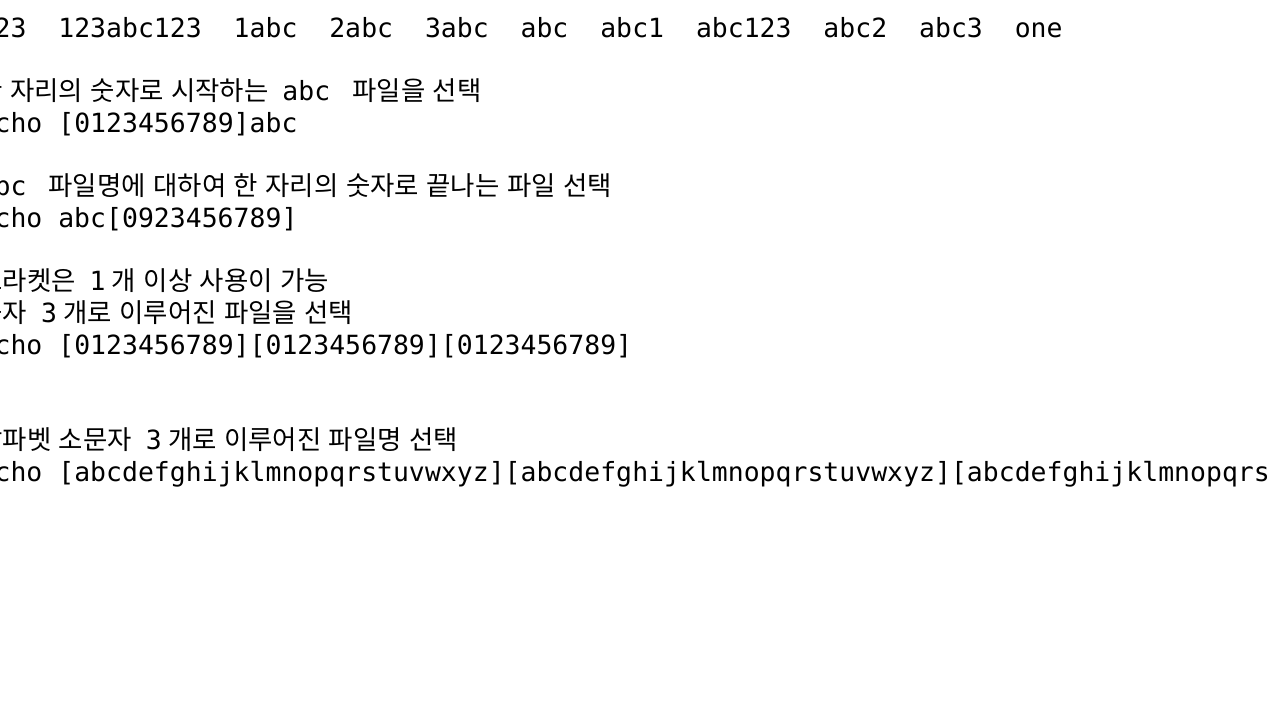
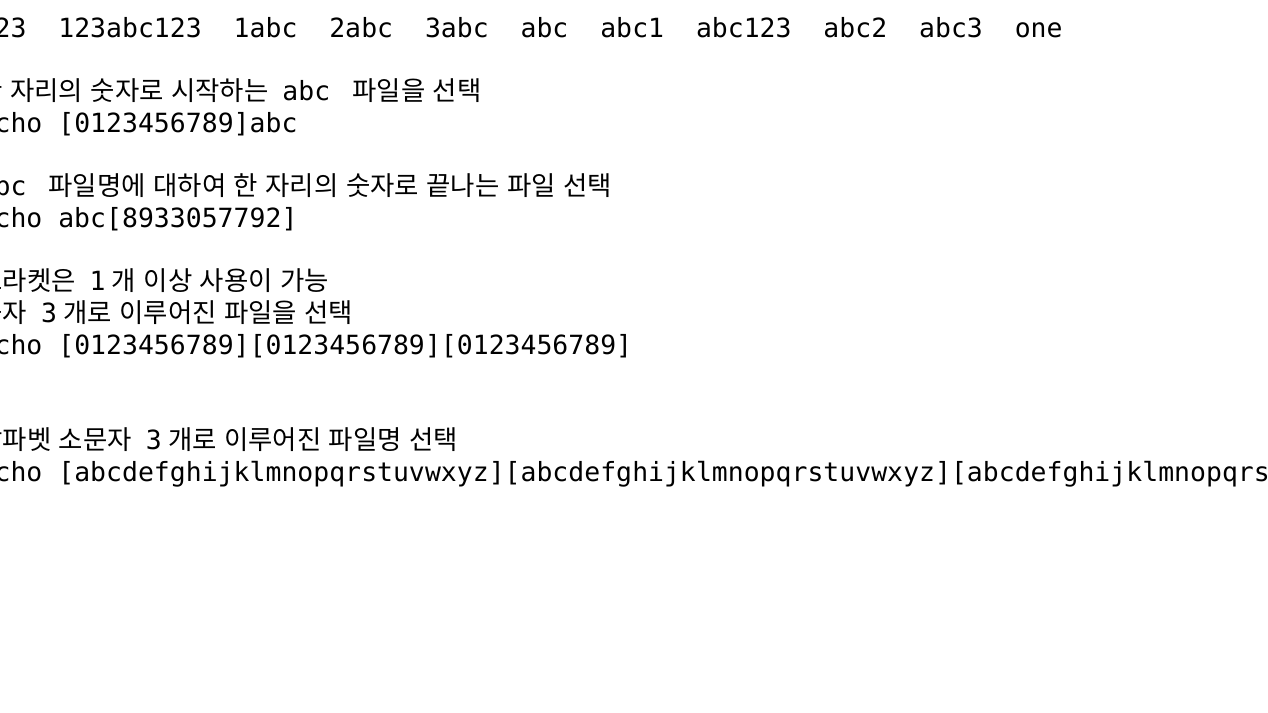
abc[0923456789: abc[0923456789 -> abc[8933057792
